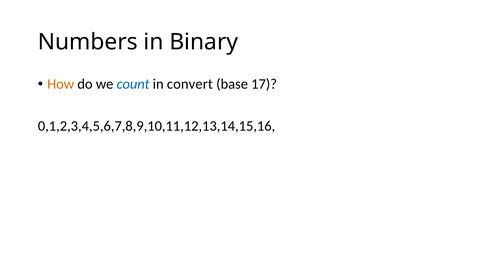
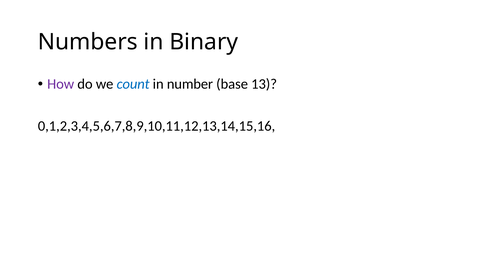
How colour: orange -> purple
convert: convert -> number
17: 17 -> 13
